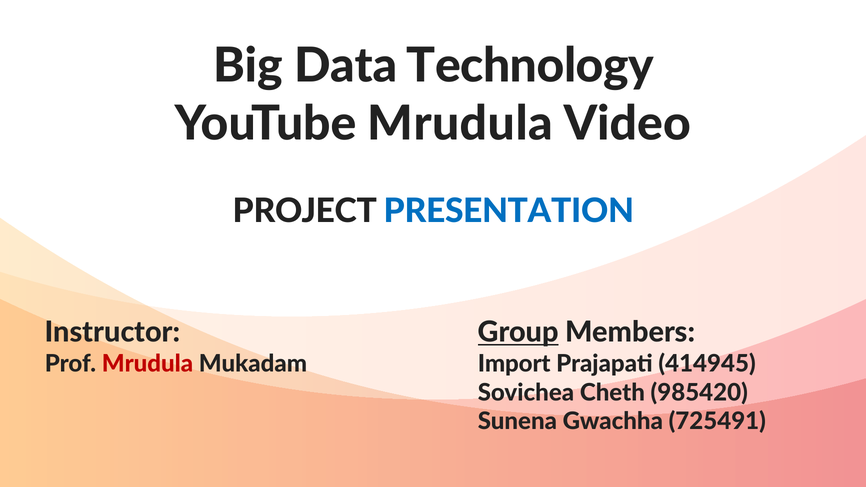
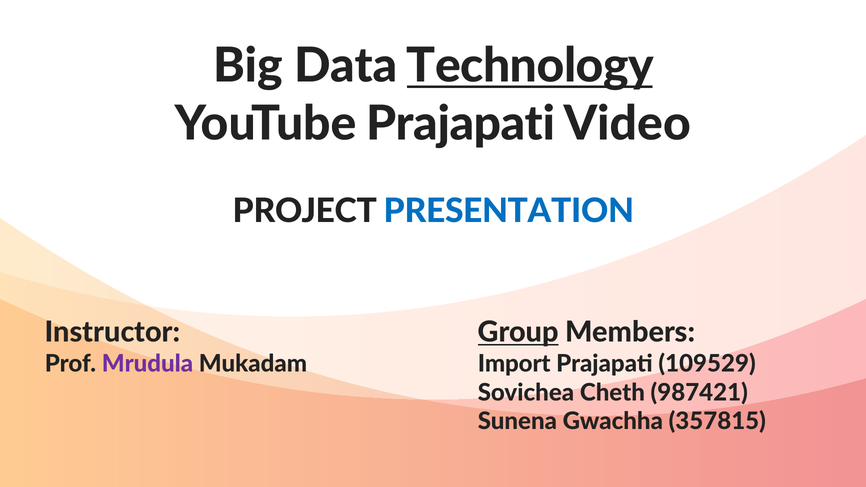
Technology underline: none -> present
YouTube Mrudula: Mrudula -> Prajapati
Mrudula at (147, 364) colour: red -> purple
414945: 414945 -> 109529
985420: 985420 -> 987421
725491: 725491 -> 357815
